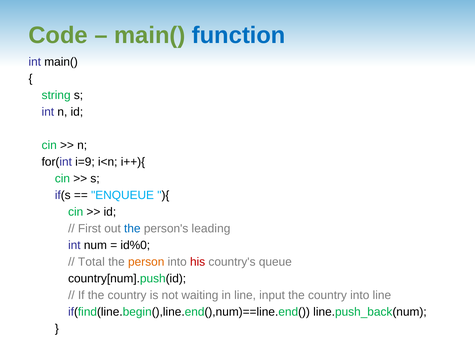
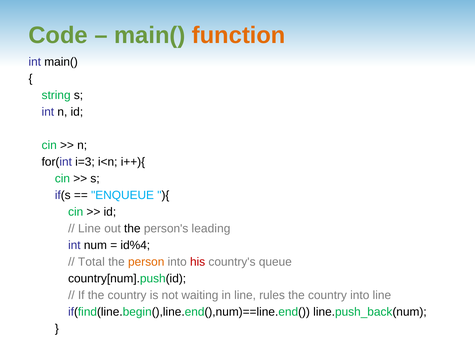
function colour: blue -> orange
i=9: i=9 -> i=3
First at (89, 228): First -> Line
the at (132, 228) colour: blue -> black
id%0: id%0 -> id%4
input: input -> rules
